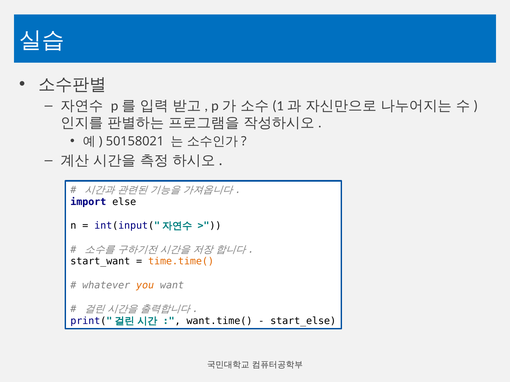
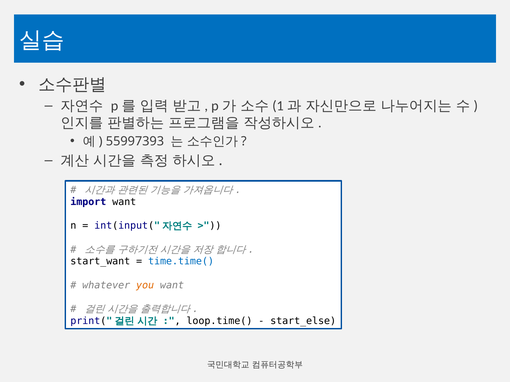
50158021: 50158021 -> 55997393
import else: else -> want
time.time( colour: orange -> blue
want.time(: want.time( -> loop.time(
